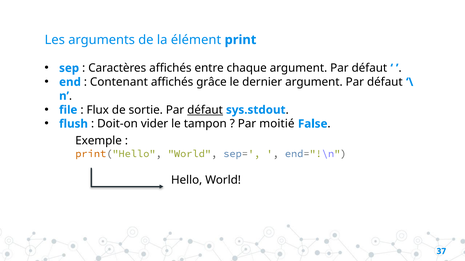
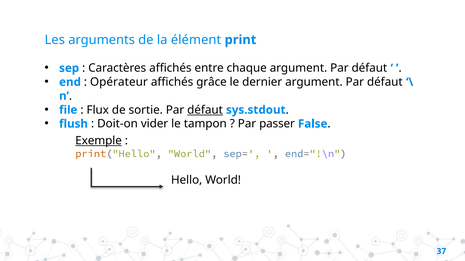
Contenant: Contenant -> Opérateur
moitié: moitié -> passer
Exemple underline: none -> present
